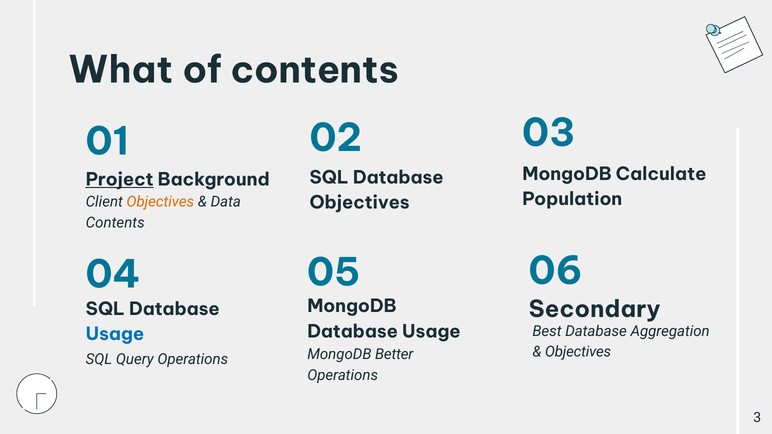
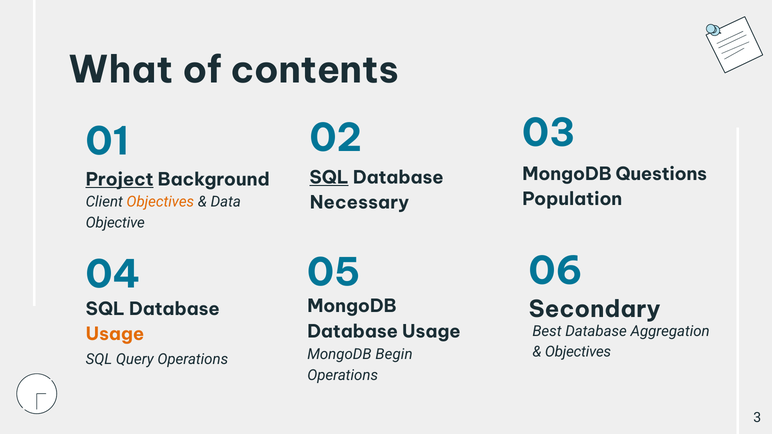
Calculate: Calculate -> Questions
SQL at (329, 178) underline: none -> present
Objectives at (360, 203): Objectives -> Necessary
Contents at (115, 223): Contents -> Objective
Usage at (115, 335) colour: blue -> orange
Better: Better -> Begin
